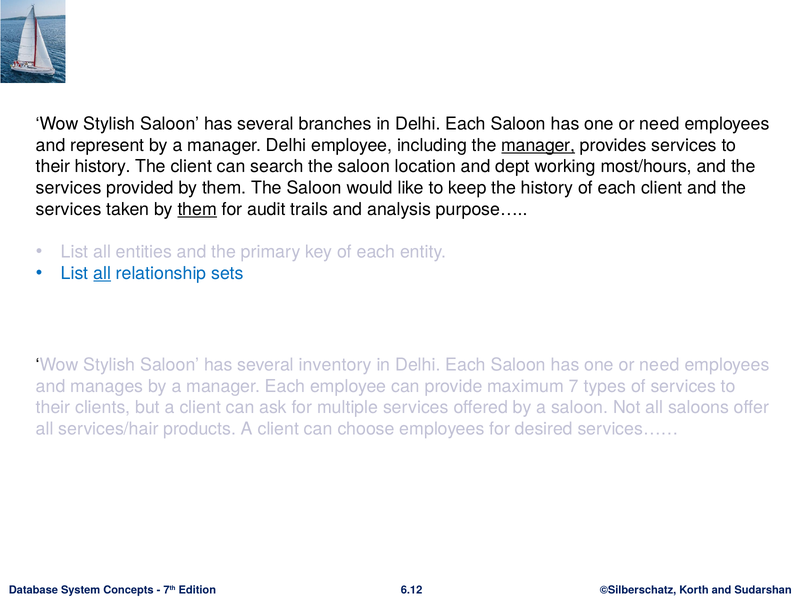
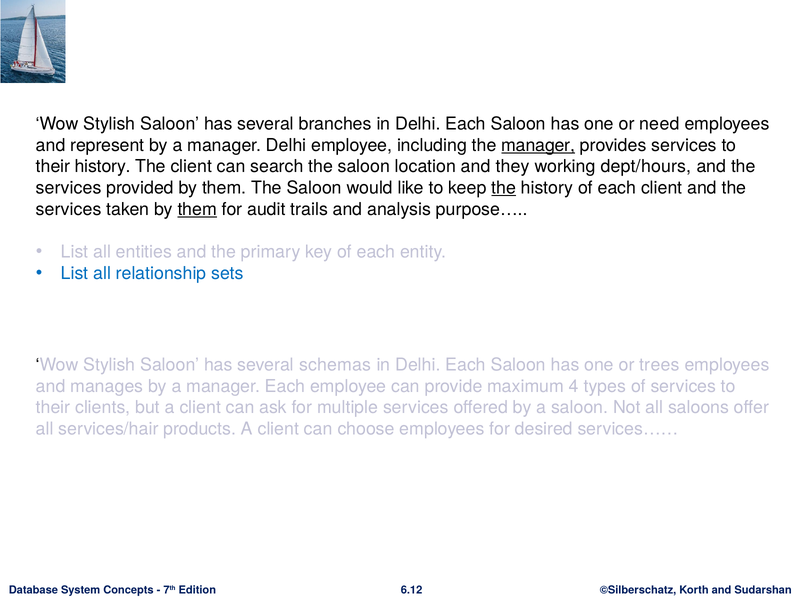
dept: dept -> they
most/hours: most/hours -> dept/hours
the at (504, 188) underline: none -> present
all at (102, 273) underline: present -> none
inventory: inventory -> schemas
need at (659, 365): need -> trees
7: 7 -> 4
